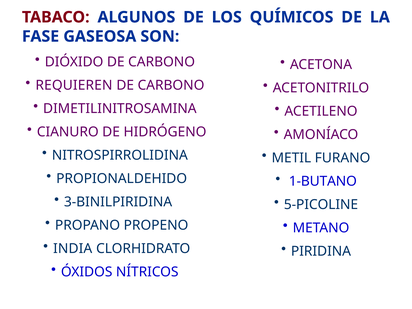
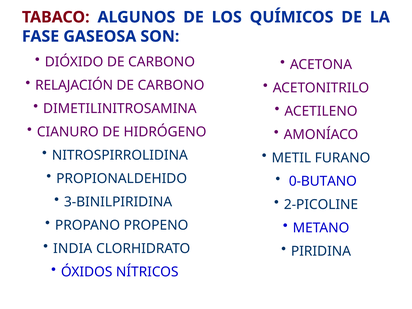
REQUIEREN: REQUIEREN -> RELAJACIÓN
1-BUTANO: 1-BUTANO -> 0-BUTANO
5-PICOLINE: 5-PICOLINE -> 2-PICOLINE
